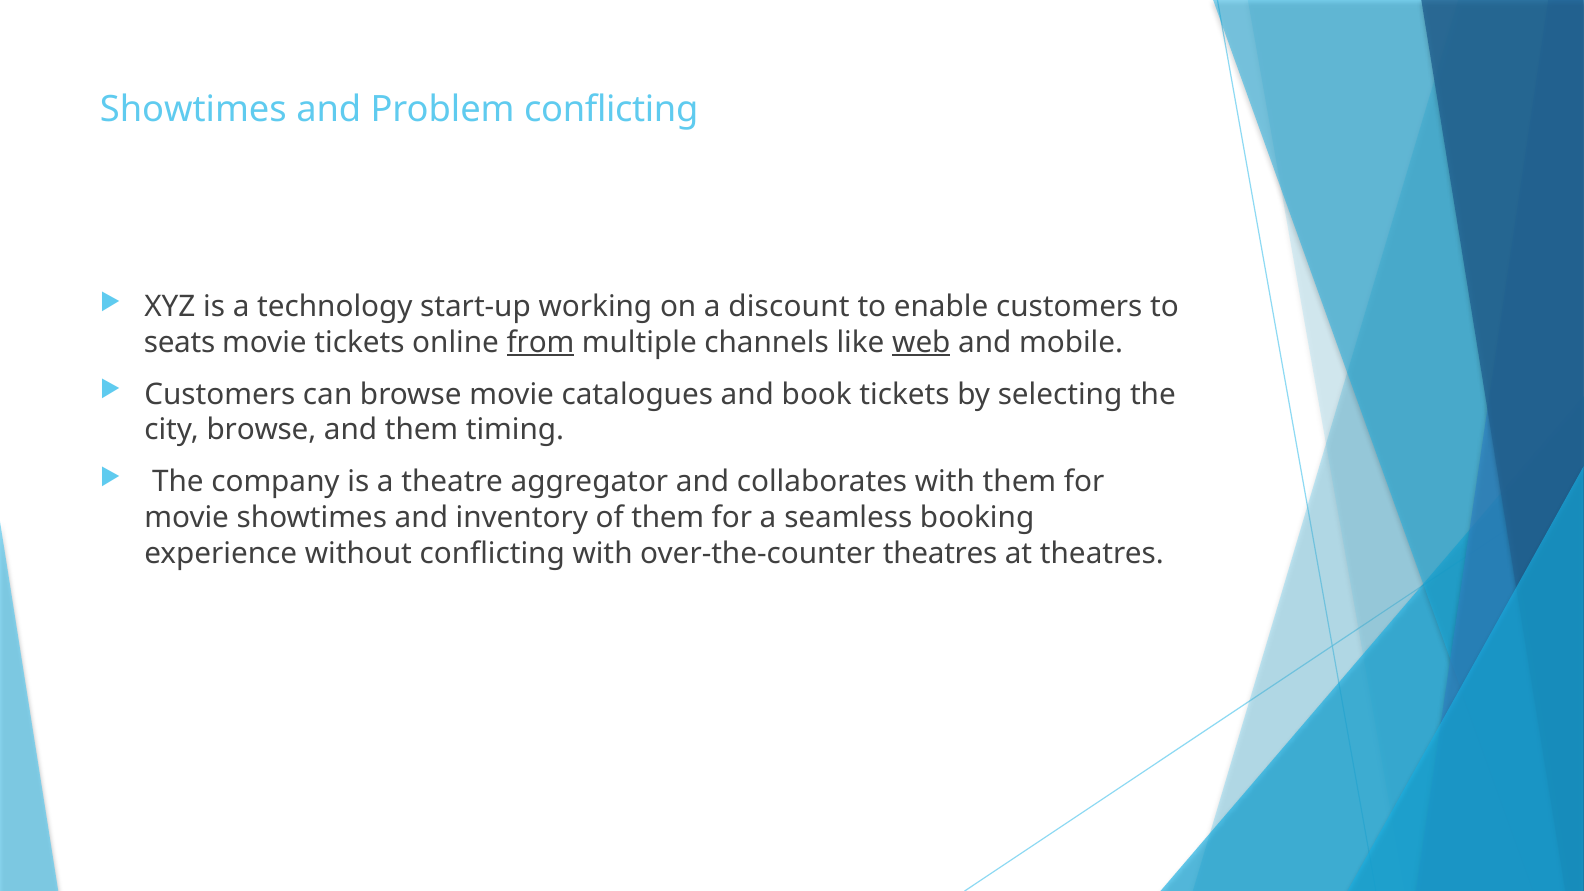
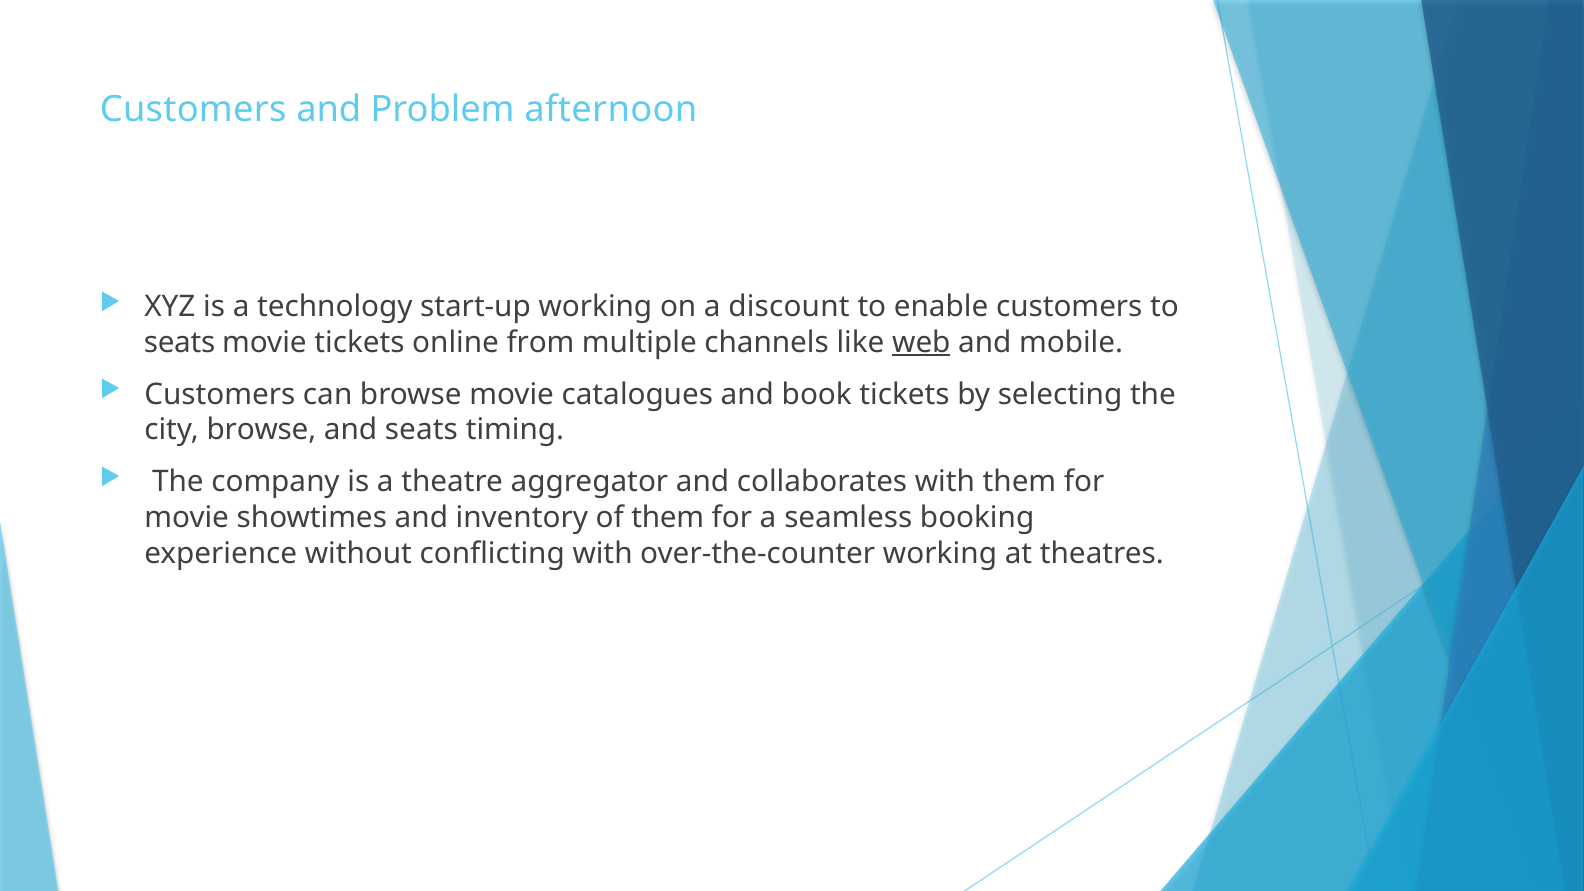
Showtimes at (193, 109): Showtimes -> Customers
Problem conflicting: conflicting -> afternoon
from underline: present -> none
and them: them -> seats
over-the-counter theatres: theatres -> working
